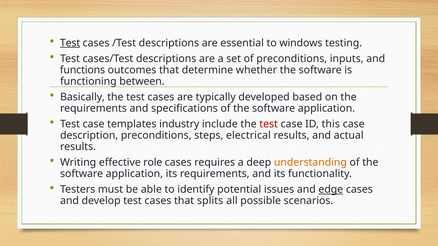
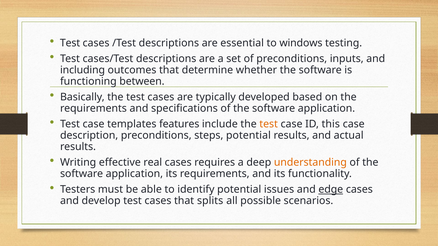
Test at (70, 43) underline: present -> none
functions: functions -> including
industry: industry -> features
test at (269, 124) colour: red -> orange
steps electrical: electrical -> potential
role: role -> real
